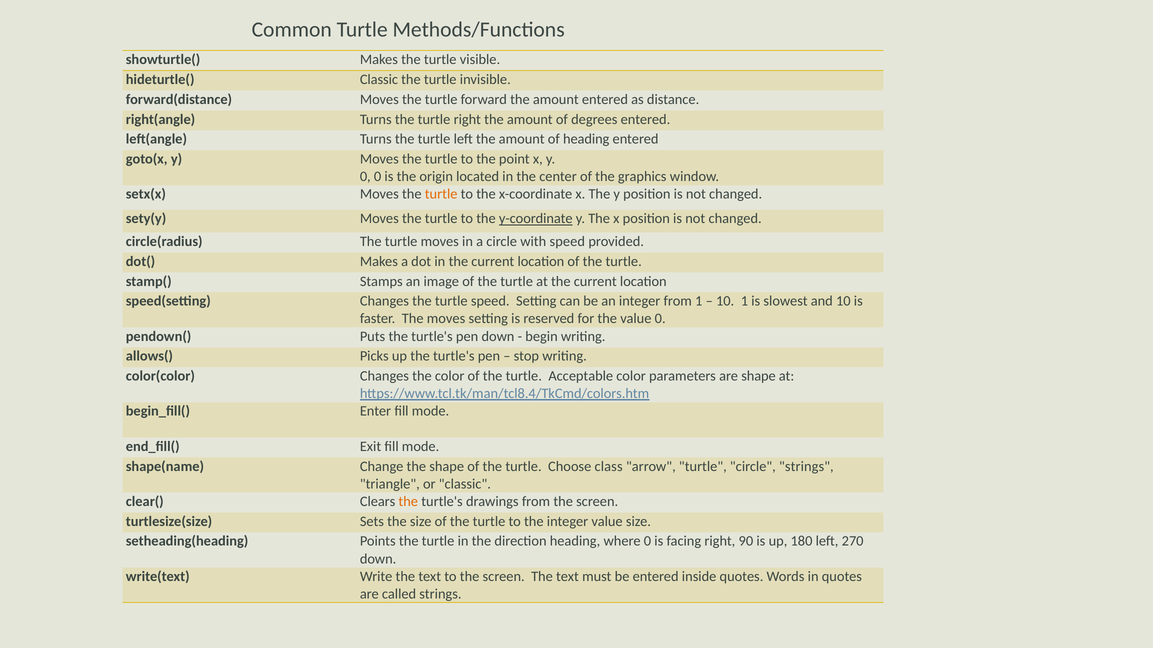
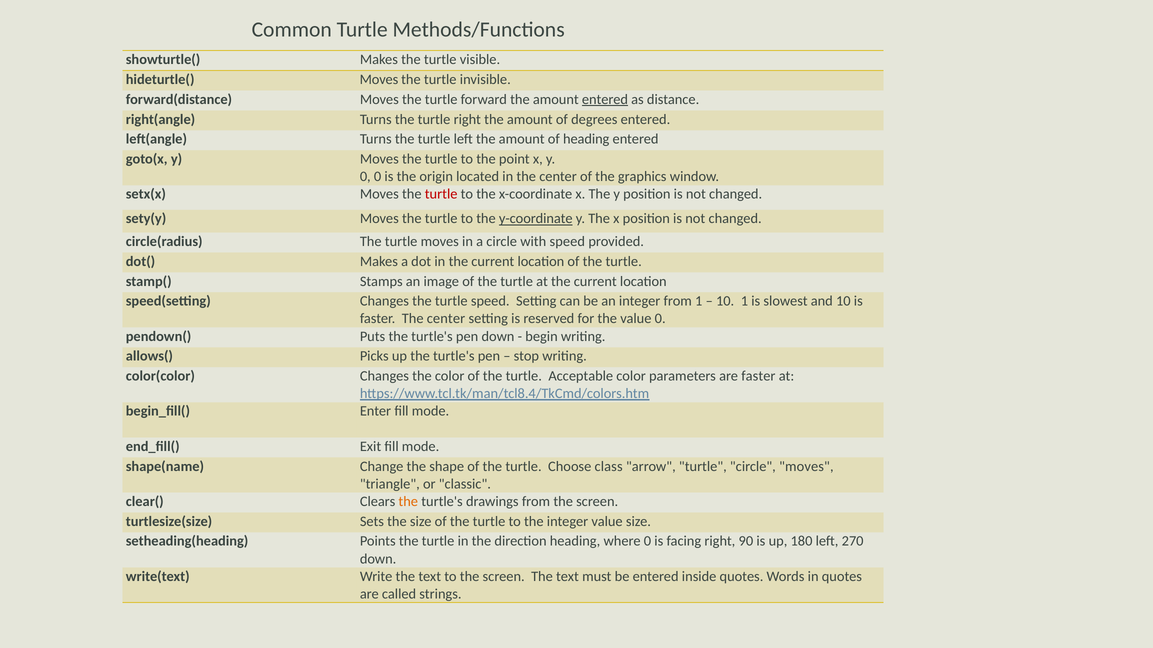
hideturtle( Classic: Classic -> Moves
entered at (605, 99) underline: none -> present
turtle at (441, 194) colour: orange -> red
faster The moves: moves -> center
are shape: shape -> faster
circle strings: strings -> moves
